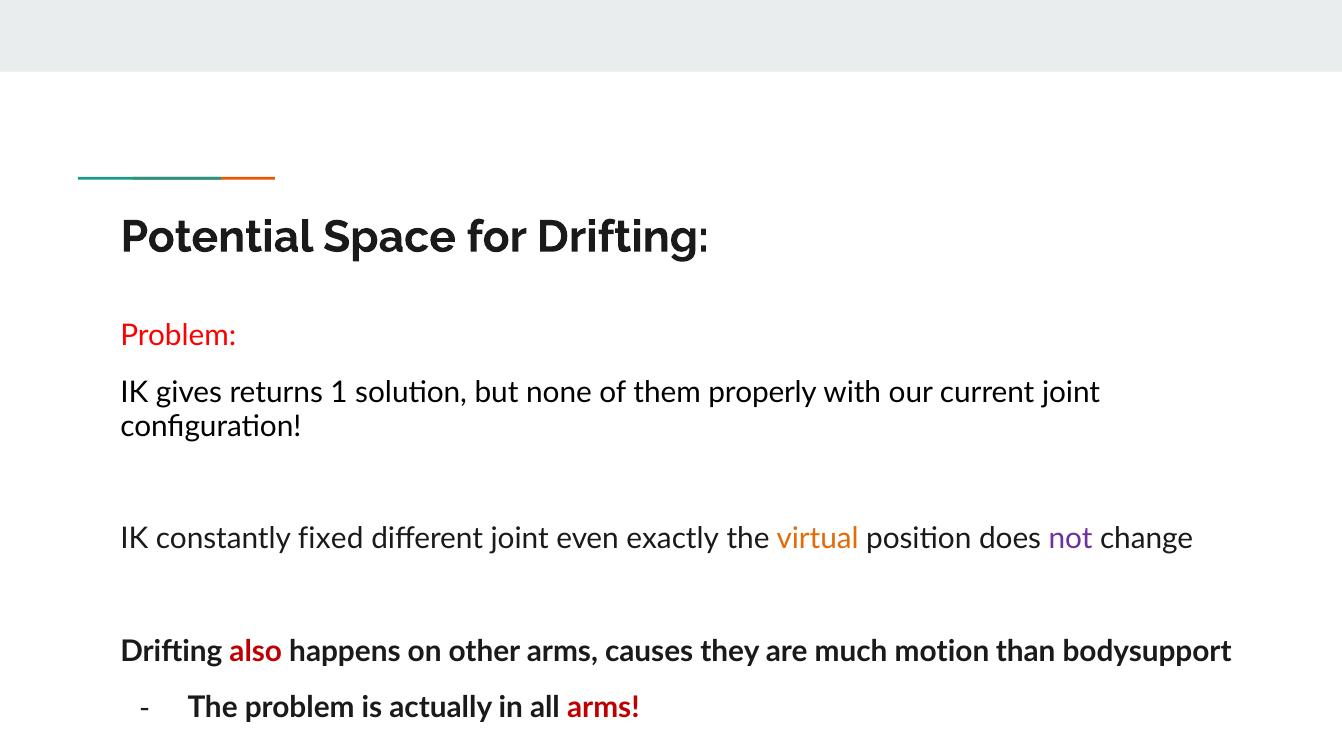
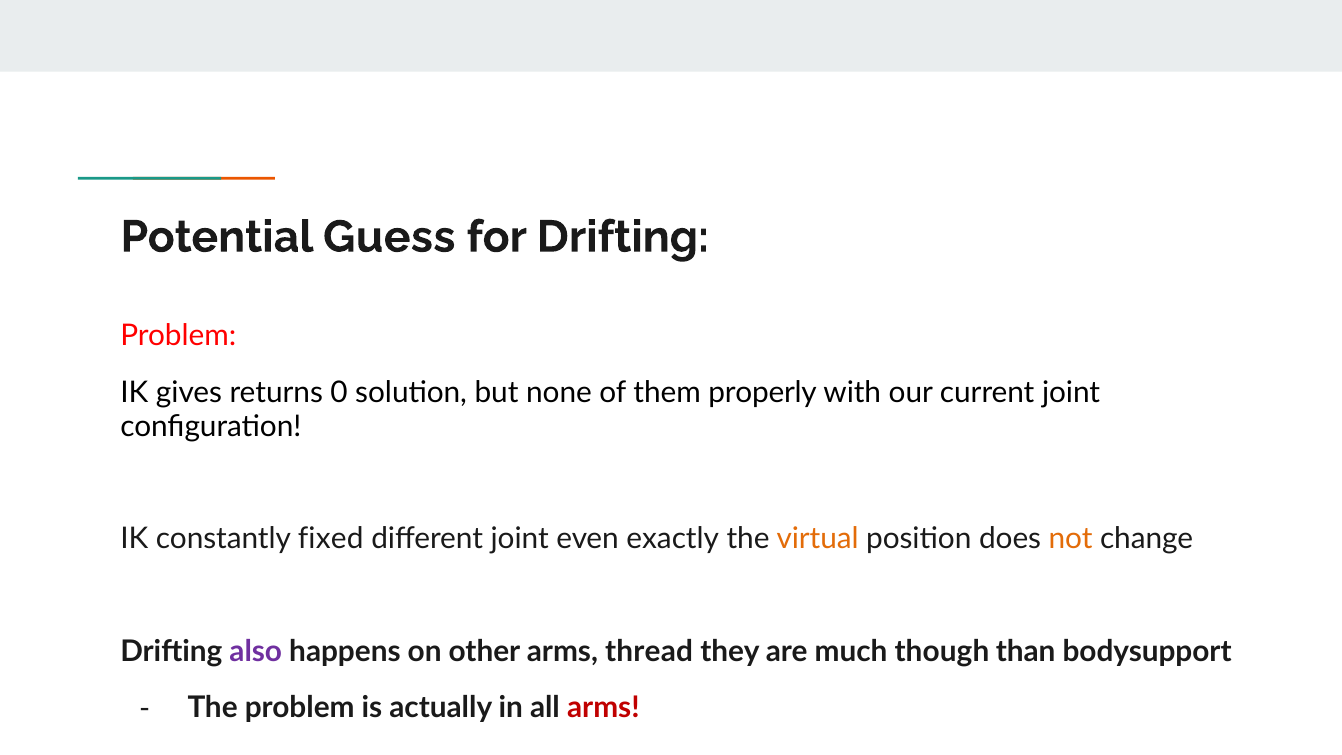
Space: Space -> Guess
1: 1 -> 0
not colour: purple -> orange
also colour: red -> purple
causes: causes -> thread
motion: motion -> though
